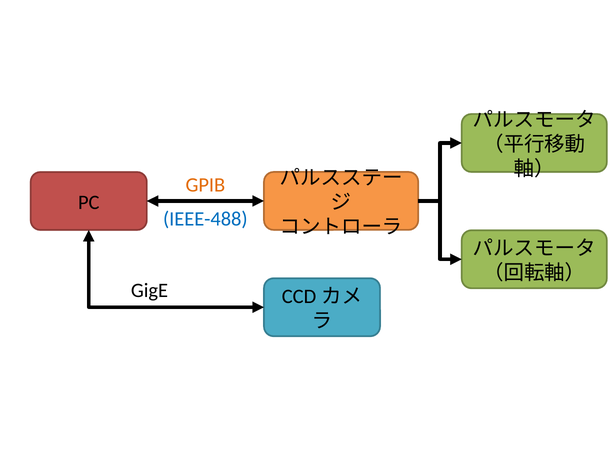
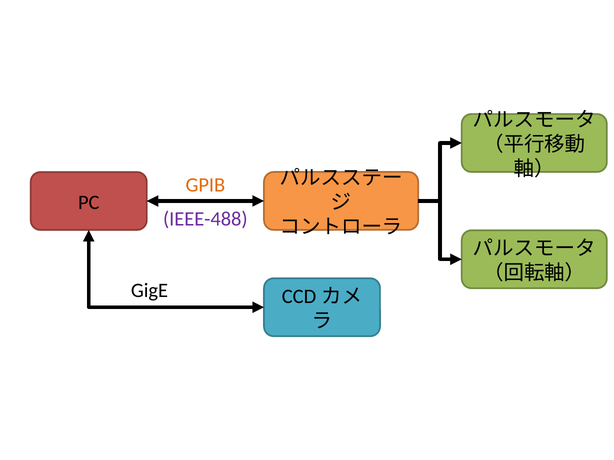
IEEE-488 colour: blue -> purple
